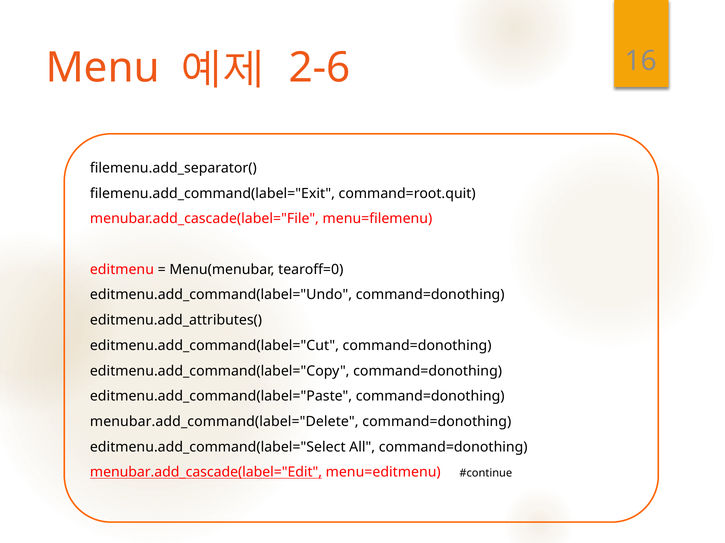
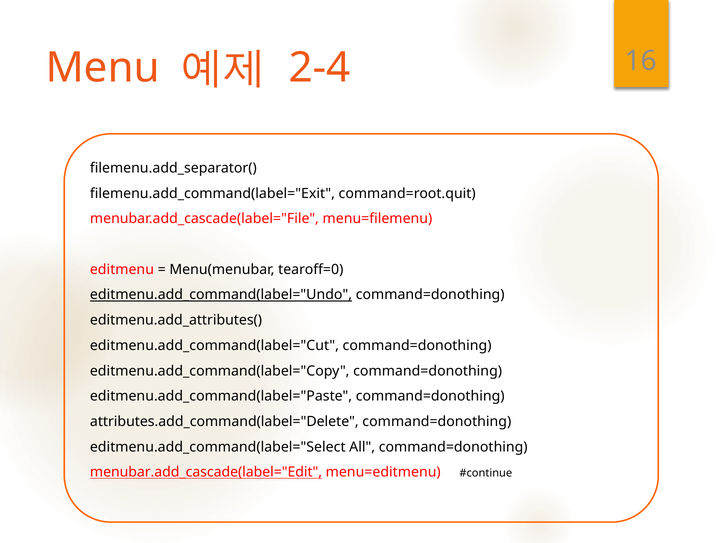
2-6: 2-6 -> 2-4
editmenu.add_command(label="Undo underline: none -> present
menubar.add_command(label="Delete: menubar.add_command(label="Delete -> attributes.add_command(label="Delete
